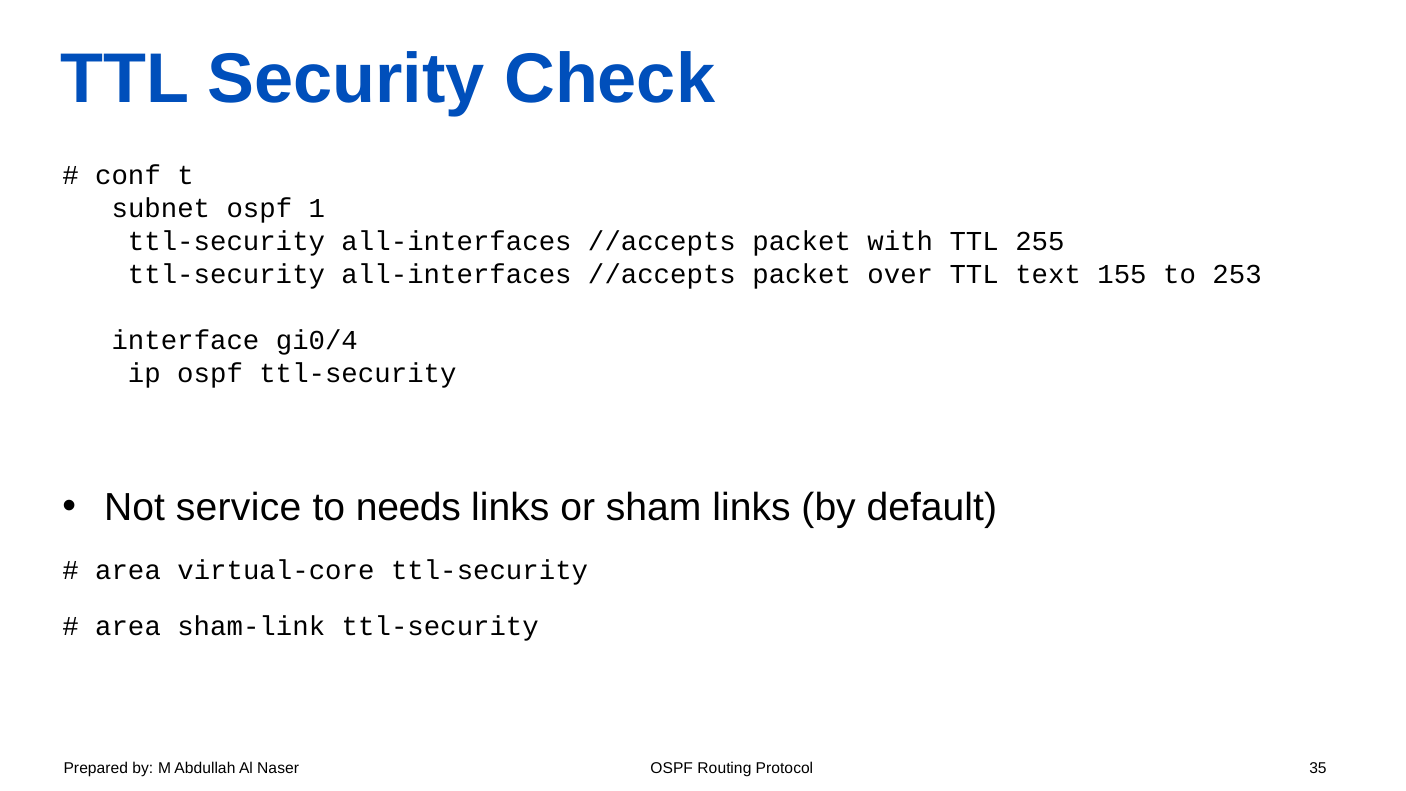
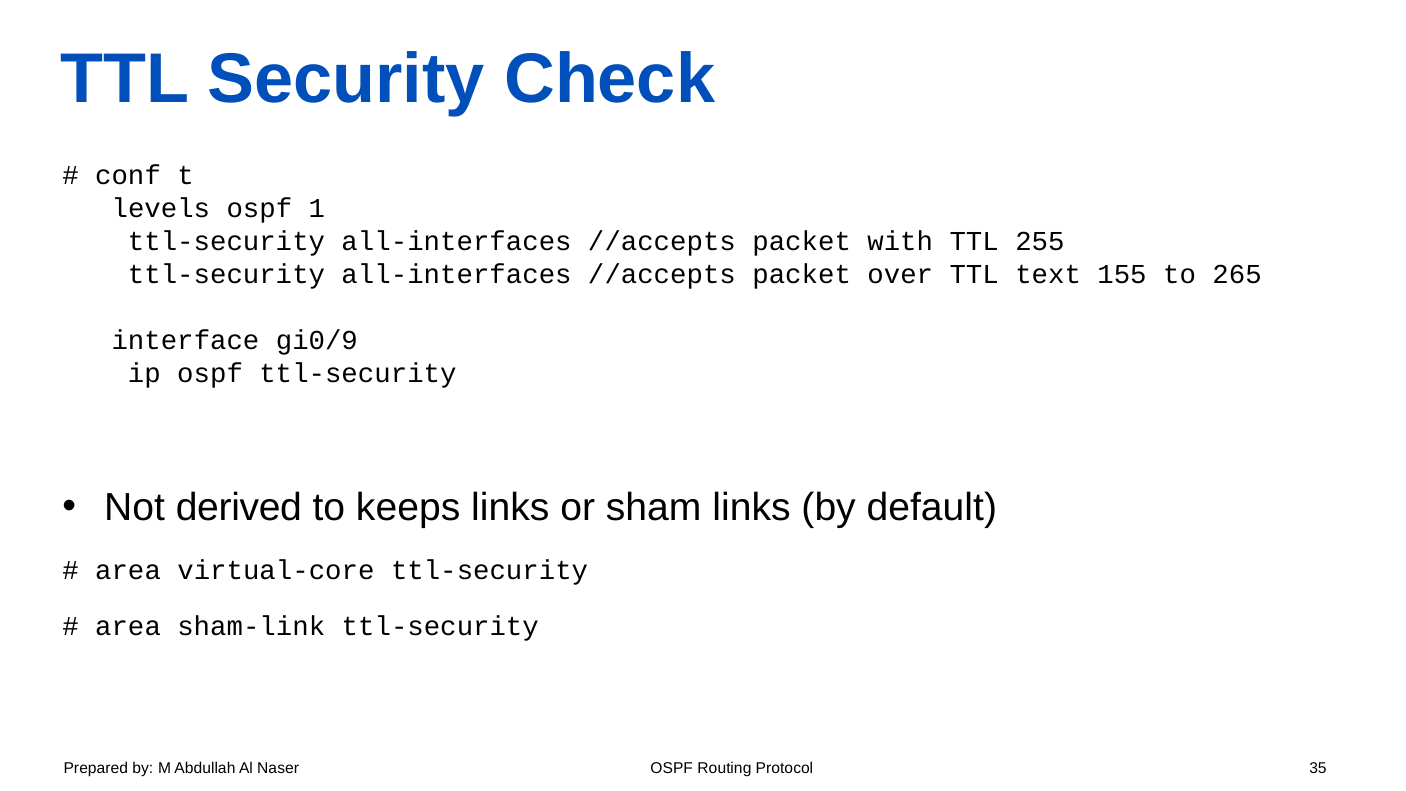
subnet: subnet -> levels
253: 253 -> 265
gi0/4: gi0/4 -> gi0/9
service: service -> derived
needs: needs -> keeps
